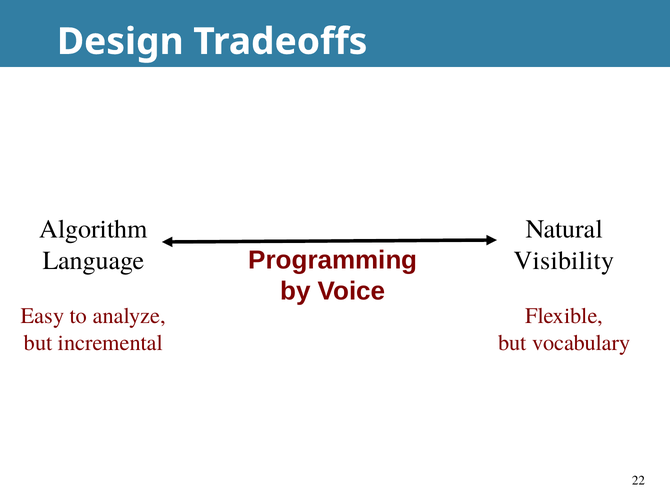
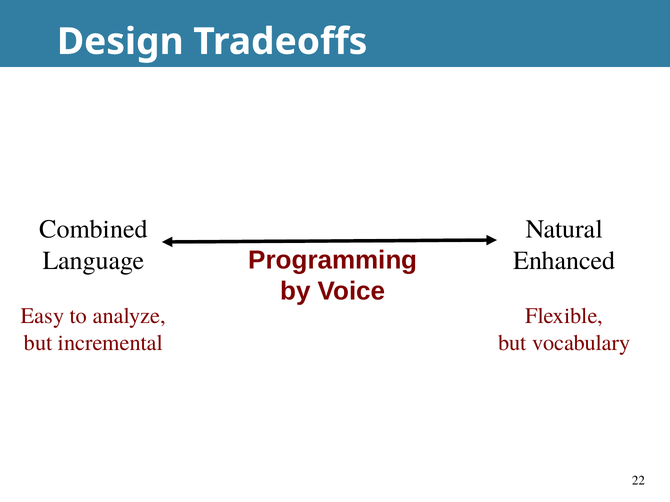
Algorithm: Algorithm -> Combined
Visibility: Visibility -> Enhanced
